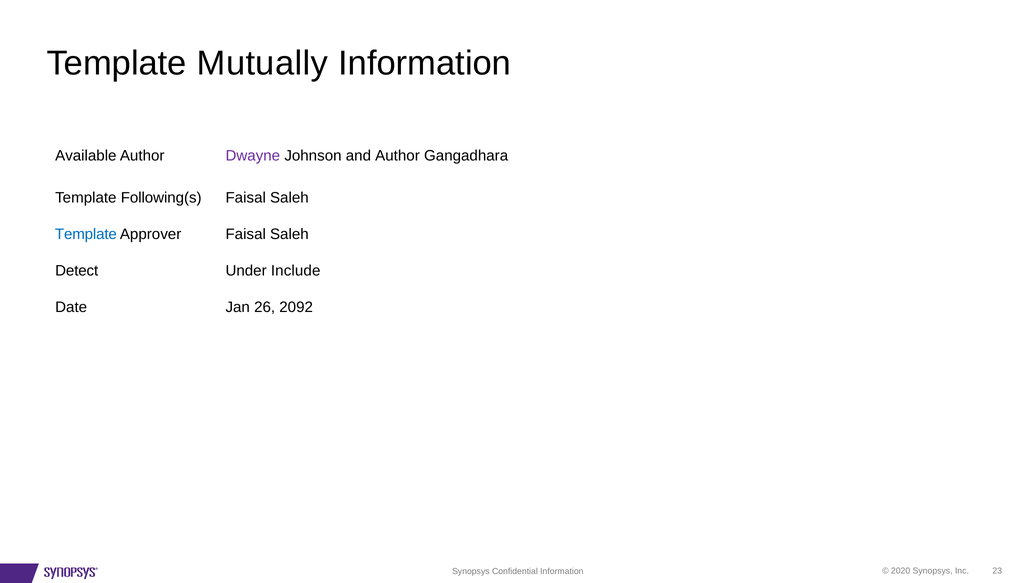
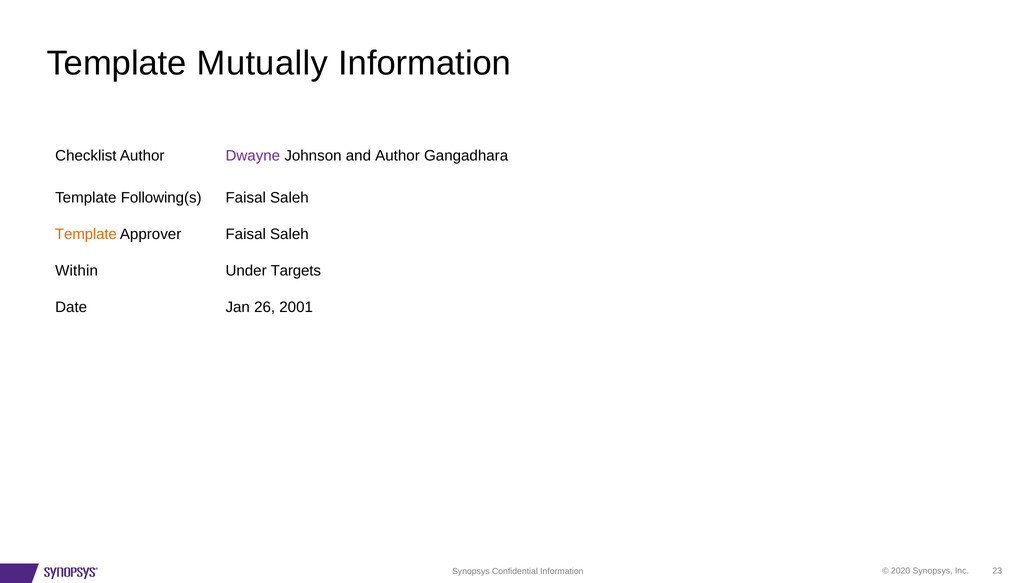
Available: Available -> Checklist
Template at (86, 234) colour: blue -> orange
Detect: Detect -> Within
Include: Include -> Targets
2092: 2092 -> 2001
